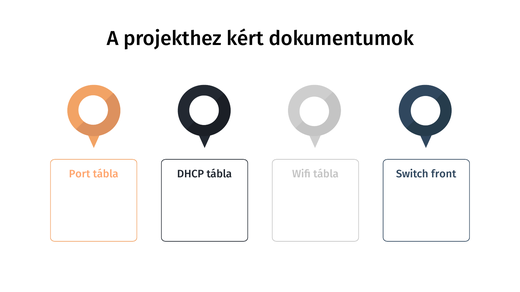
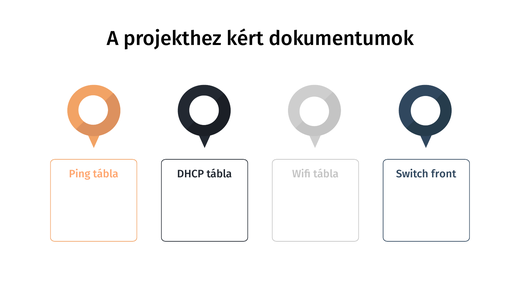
Port: Port -> Ping
